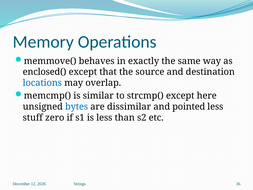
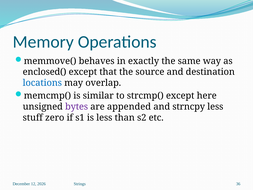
bytes colour: blue -> purple
dissimilar: dissimilar -> appended
pointed: pointed -> strncpy
